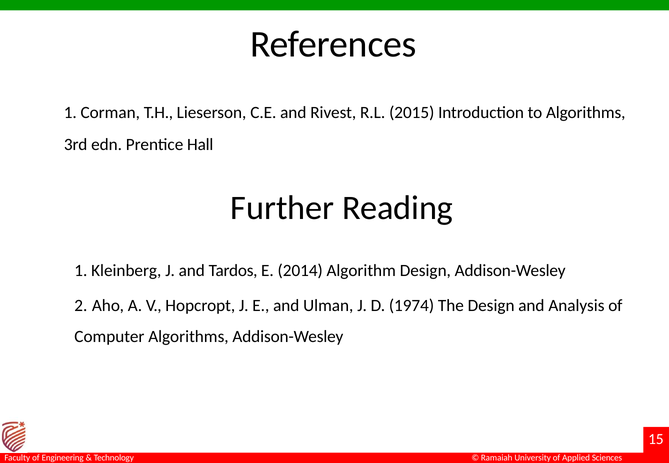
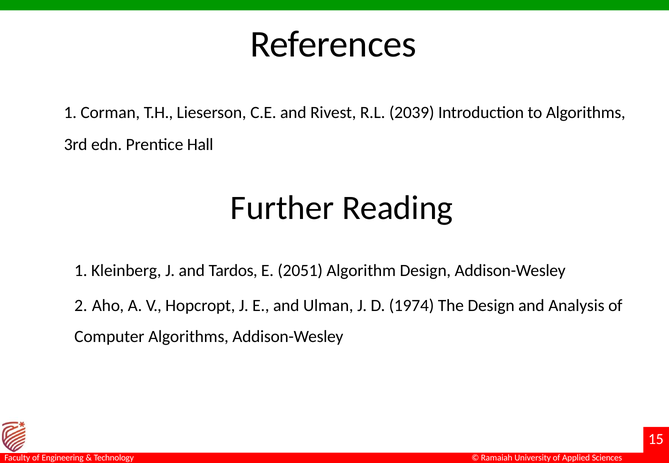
2015: 2015 -> 2039
2014: 2014 -> 2051
